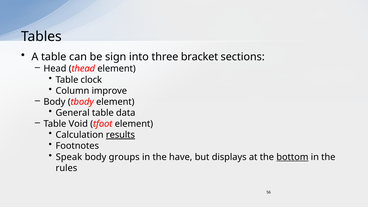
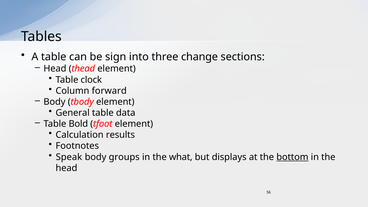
bracket: bracket -> change
improve: improve -> forward
Void: Void -> Bold
results underline: present -> none
have: have -> what
rules at (66, 168): rules -> head
